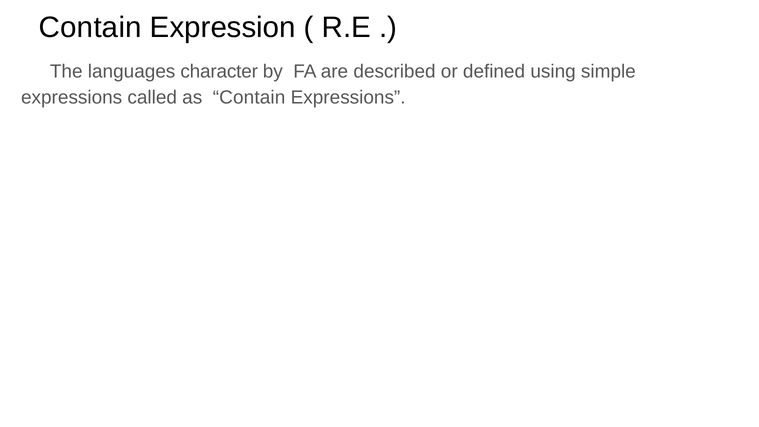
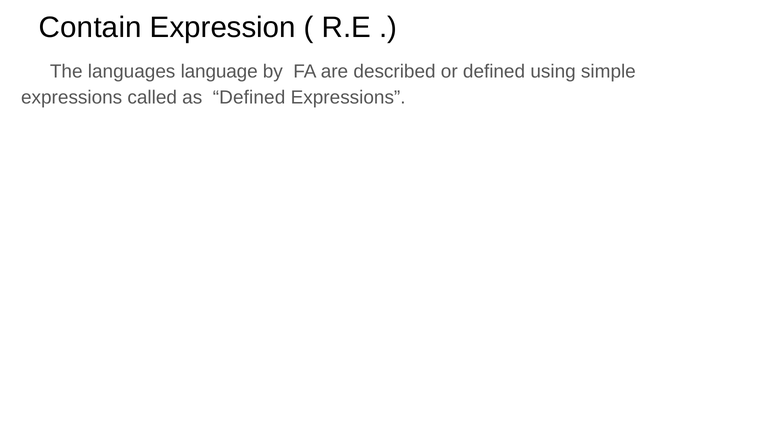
character: character -> language
as Contain: Contain -> Defined
